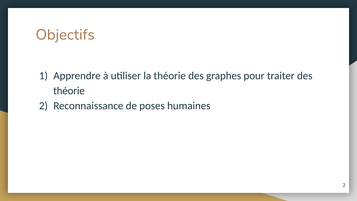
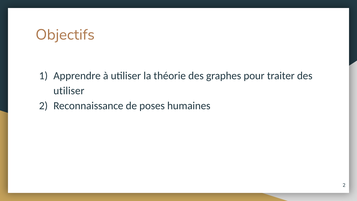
théorie at (69, 91): théorie -> utiliser
